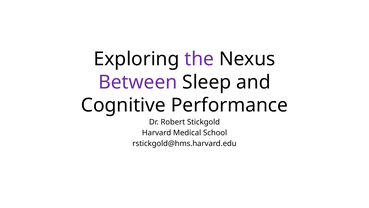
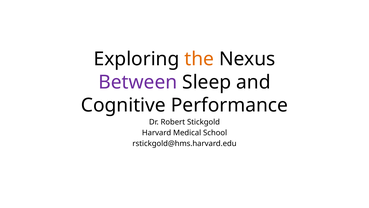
the colour: purple -> orange
